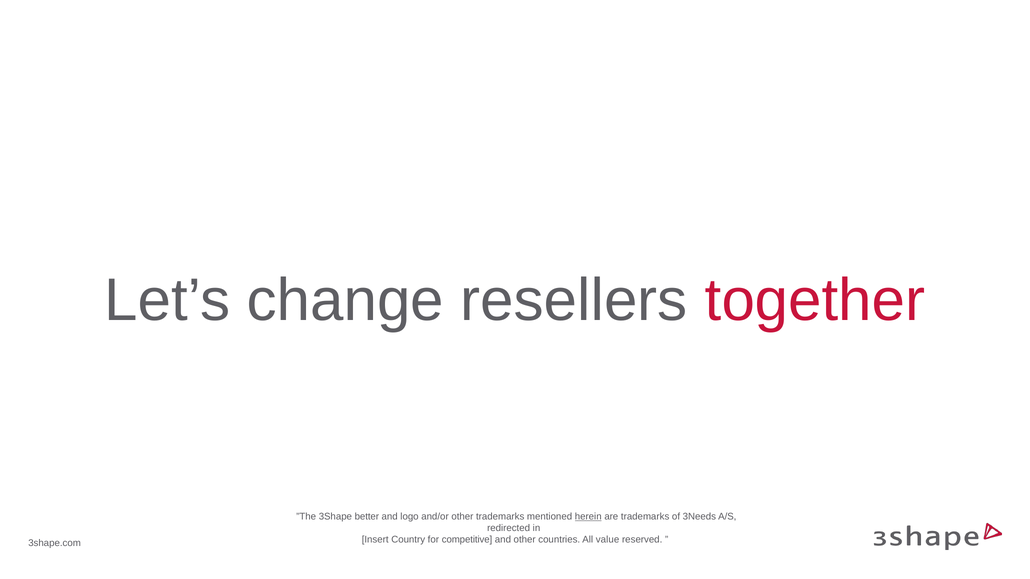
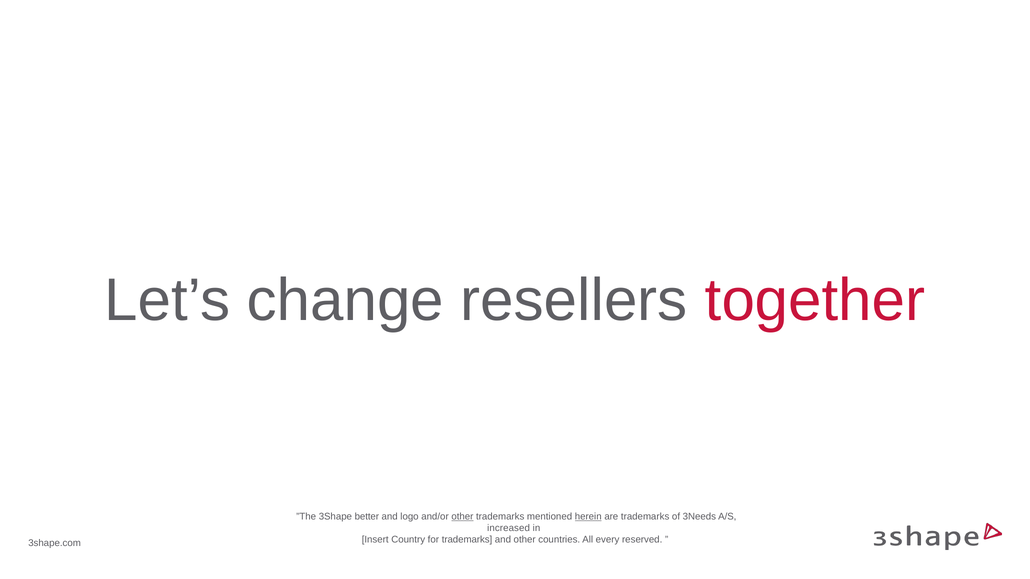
other at (462, 517) underline: none -> present
redirected: redirected -> increased
for competitive: competitive -> trademarks
value: value -> every
